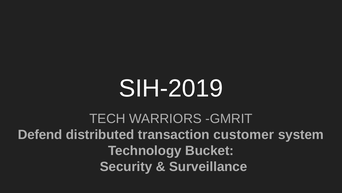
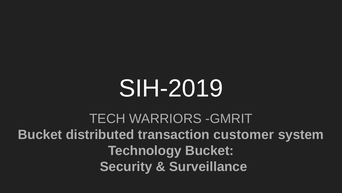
Defend at (40, 134): Defend -> Bucket
